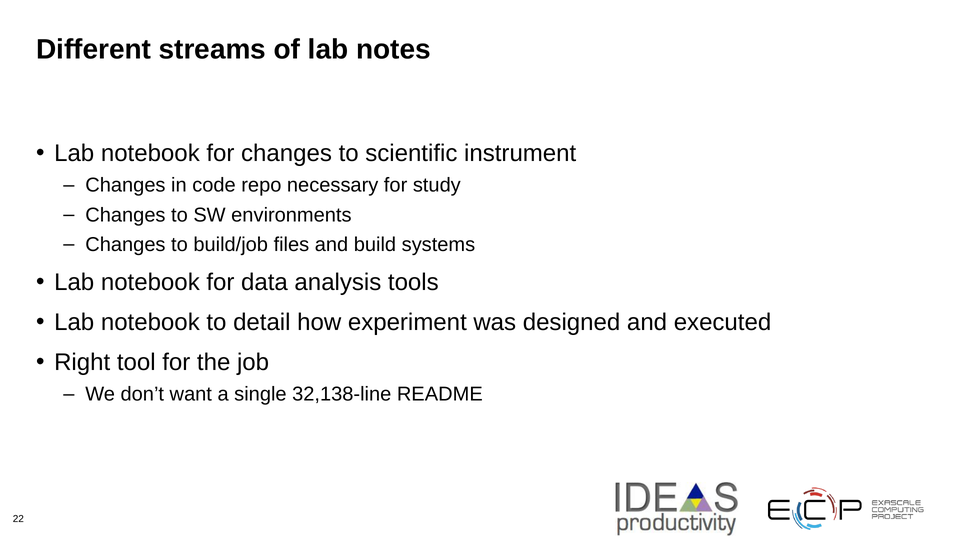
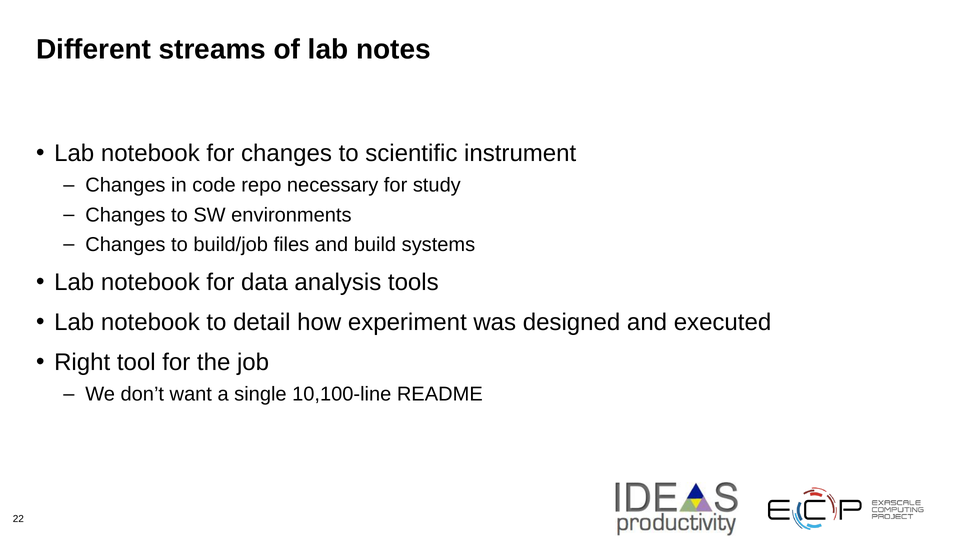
32,138-line: 32,138-line -> 10,100-line
